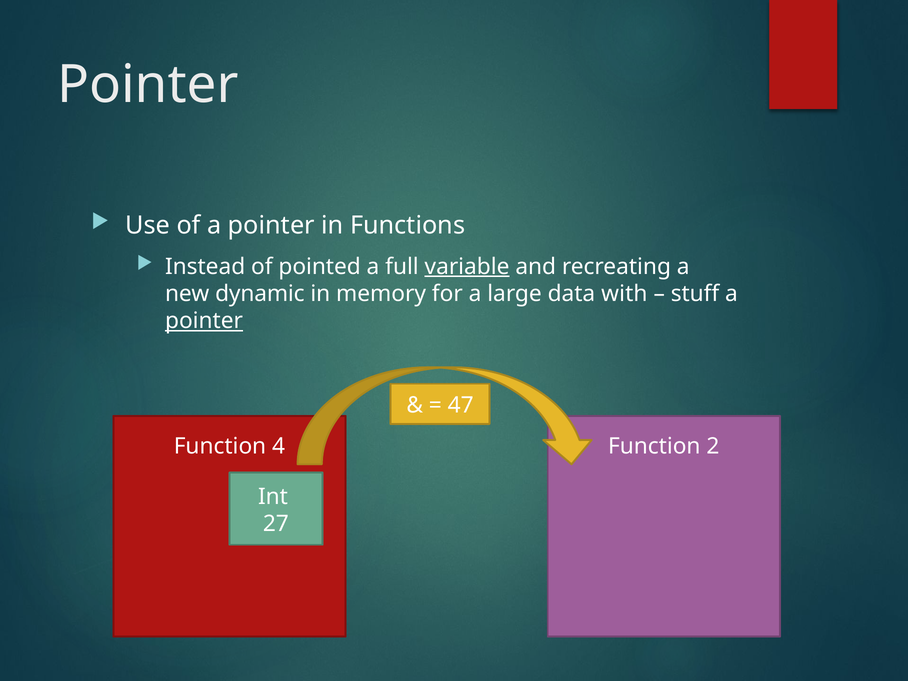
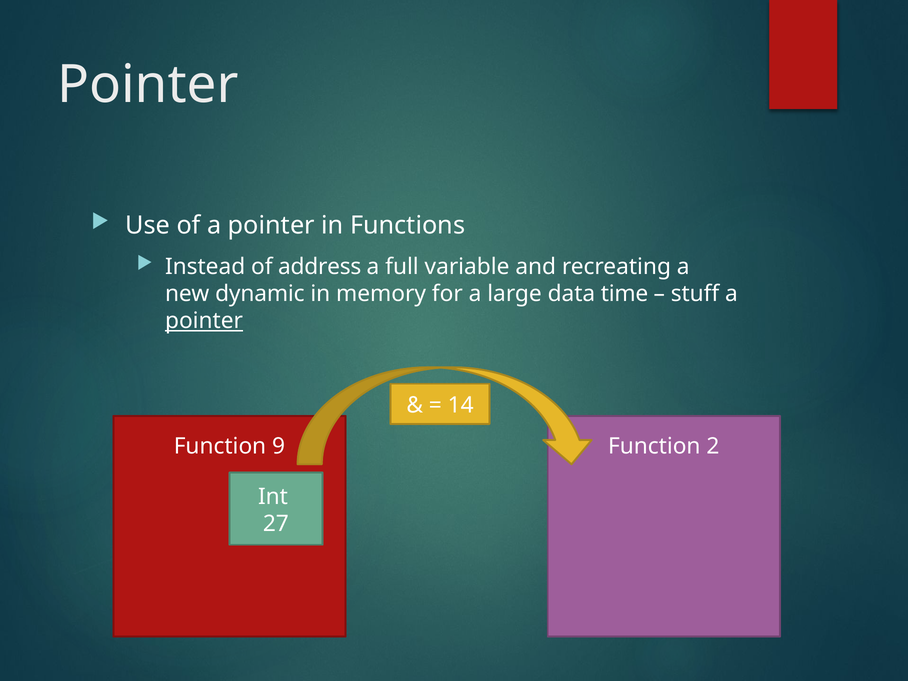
pointed: pointed -> address
variable underline: present -> none
with: with -> time
47: 47 -> 14
4: 4 -> 9
